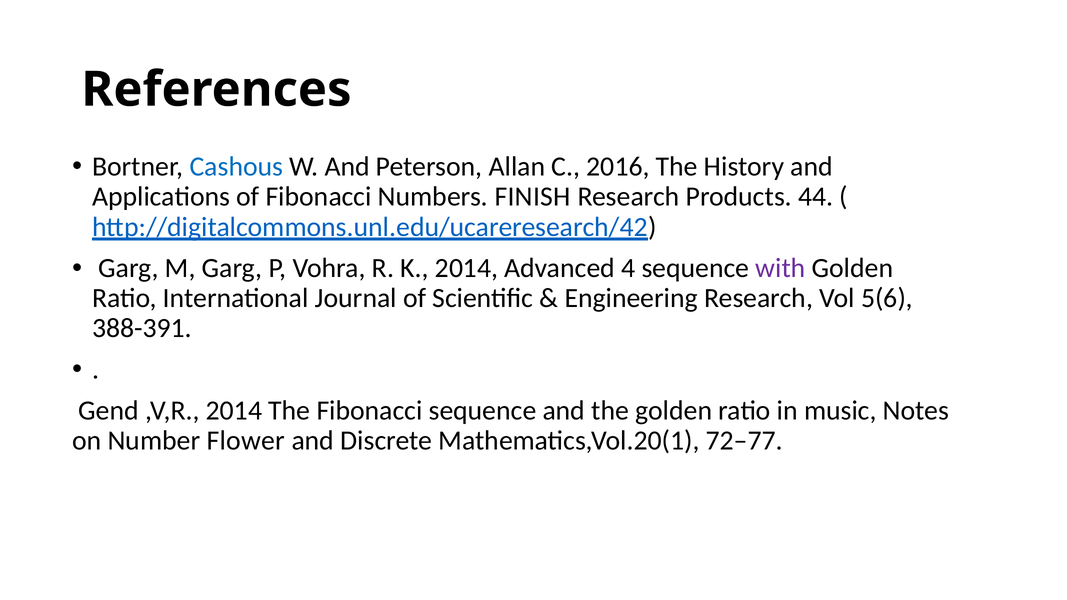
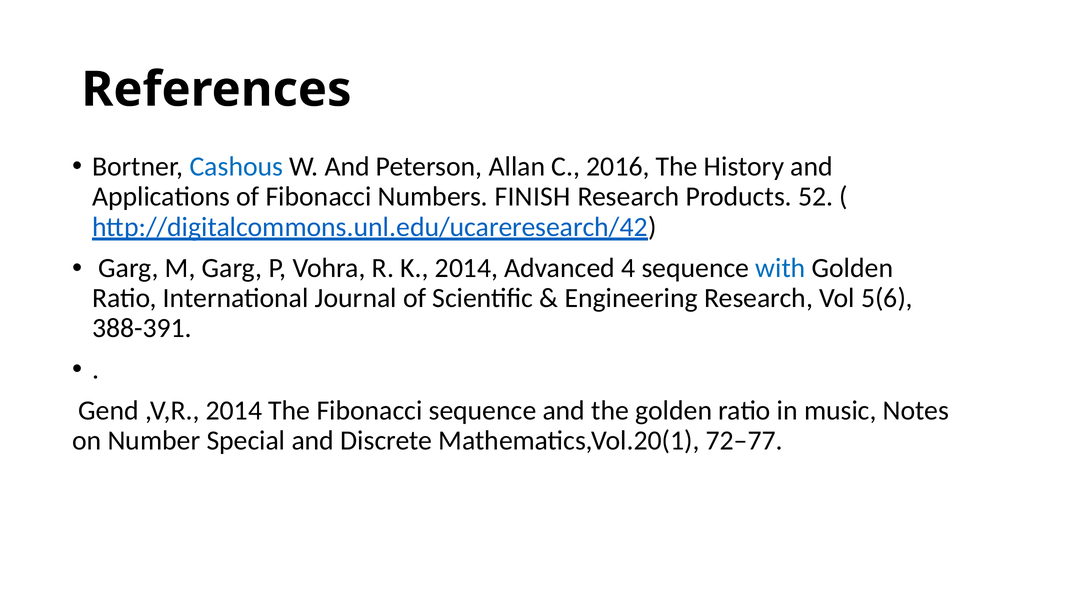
44: 44 -> 52
with colour: purple -> blue
Flower: Flower -> Special
